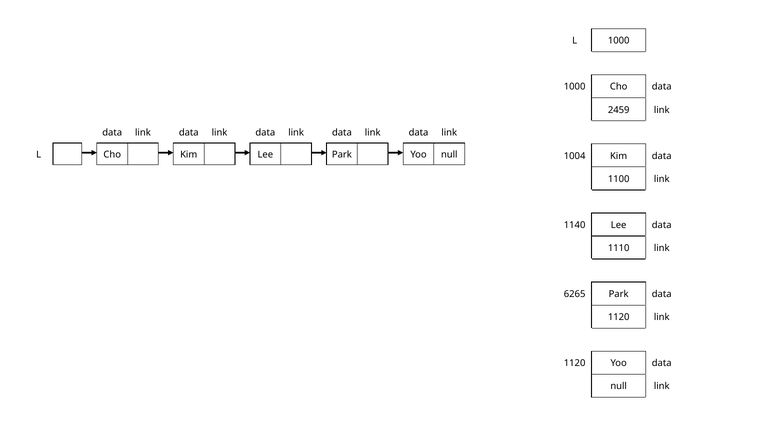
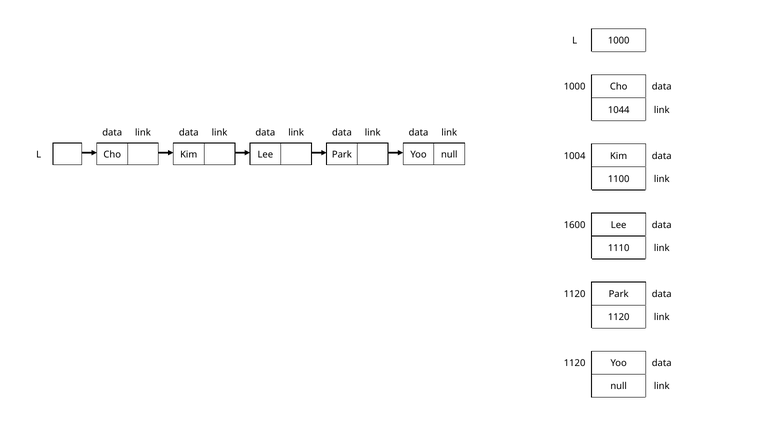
2459: 2459 -> 1044
1140: 1140 -> 1600
6265 at (575, 294): 6265 -> 1120
